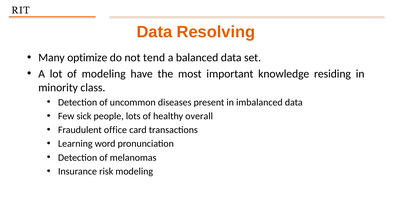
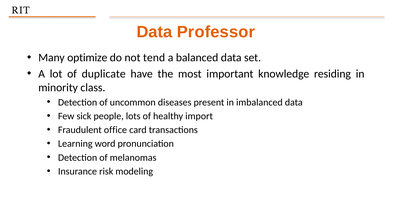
Resolving: Resolving -> Professor
of modeling: modeling -> duplicate
overall: overall -> import
